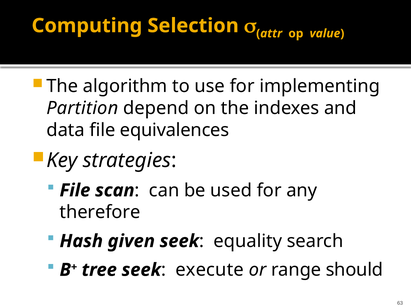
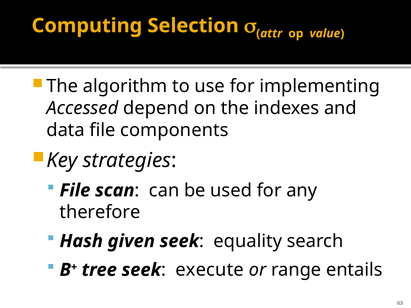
Partition: Partition -> Accessed
equivalences: equivalences -> components
should: should -> entails
